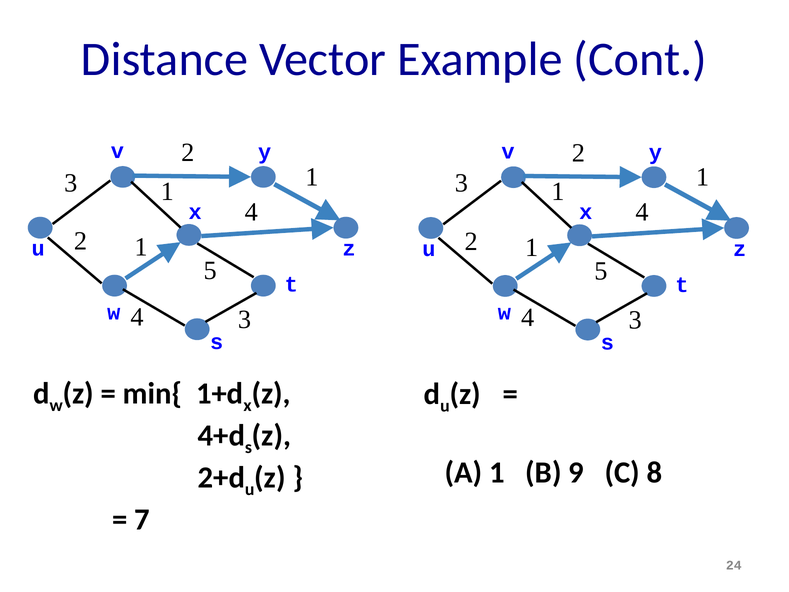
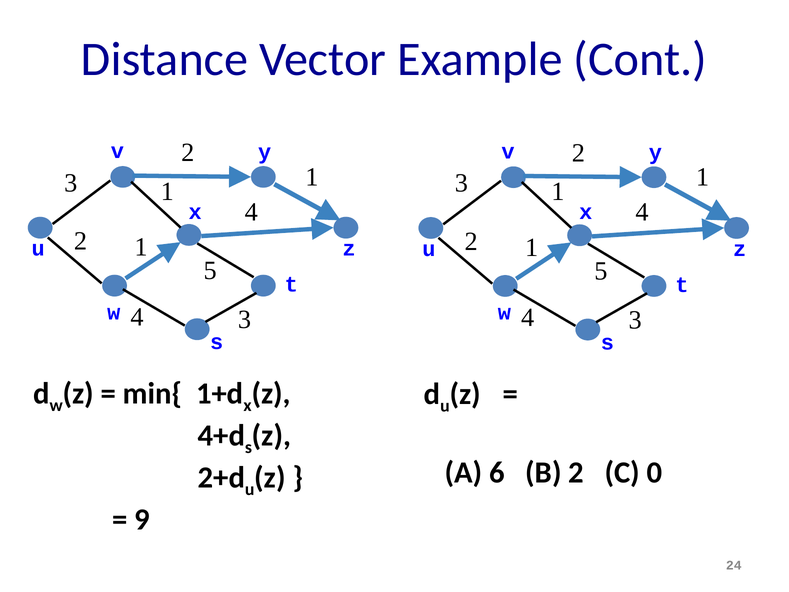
A 1: 1 -> 6
B 9: 9 -> 2
8: 8 -> 0
7: 7 -> 9
